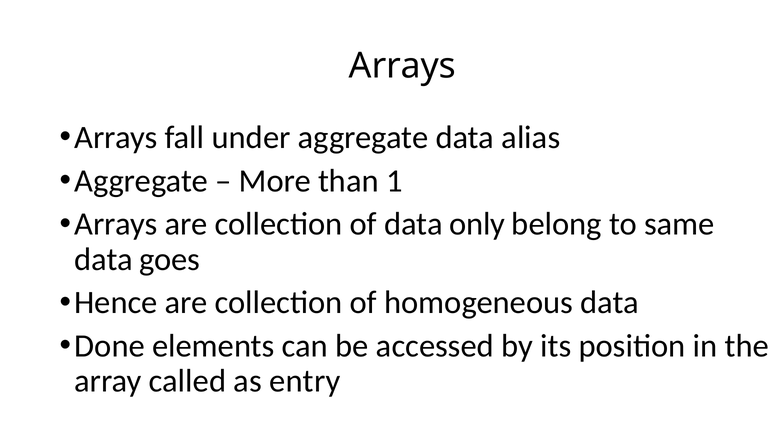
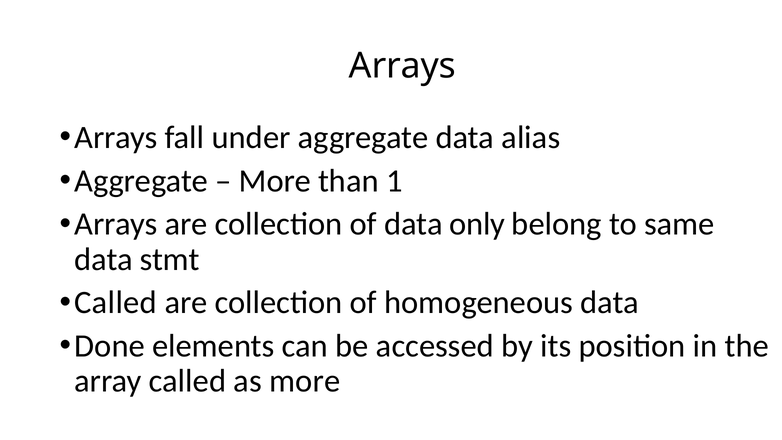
goes: goes -> stmt
Hence at (116, 303): Hence -> Called
as entry: entry -> more
